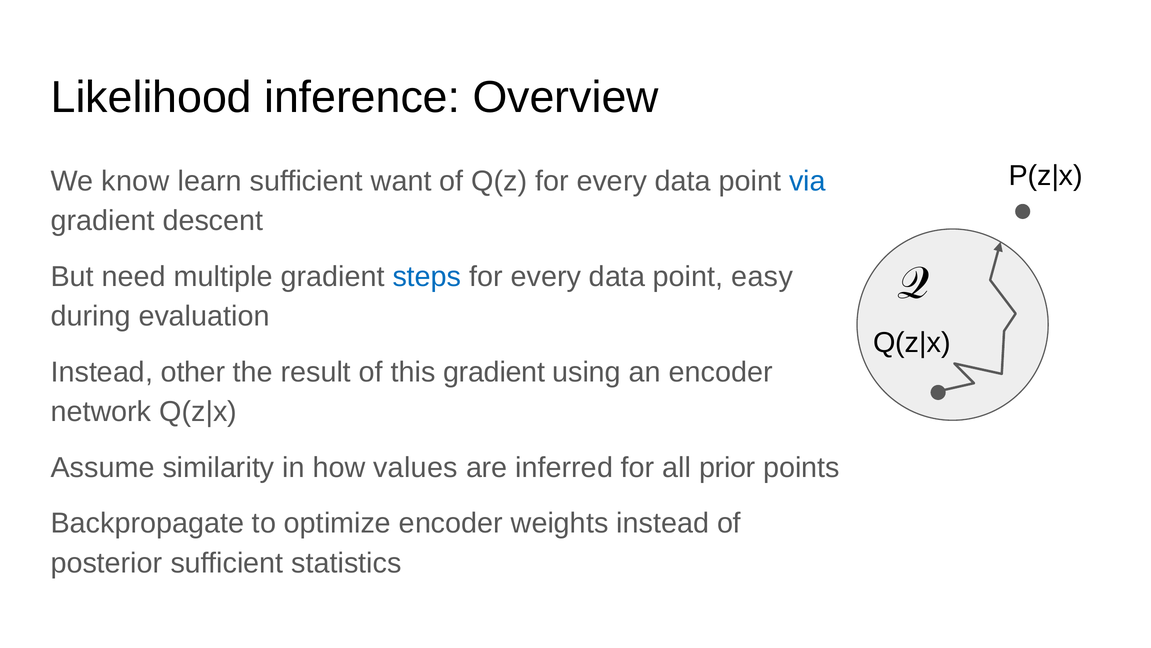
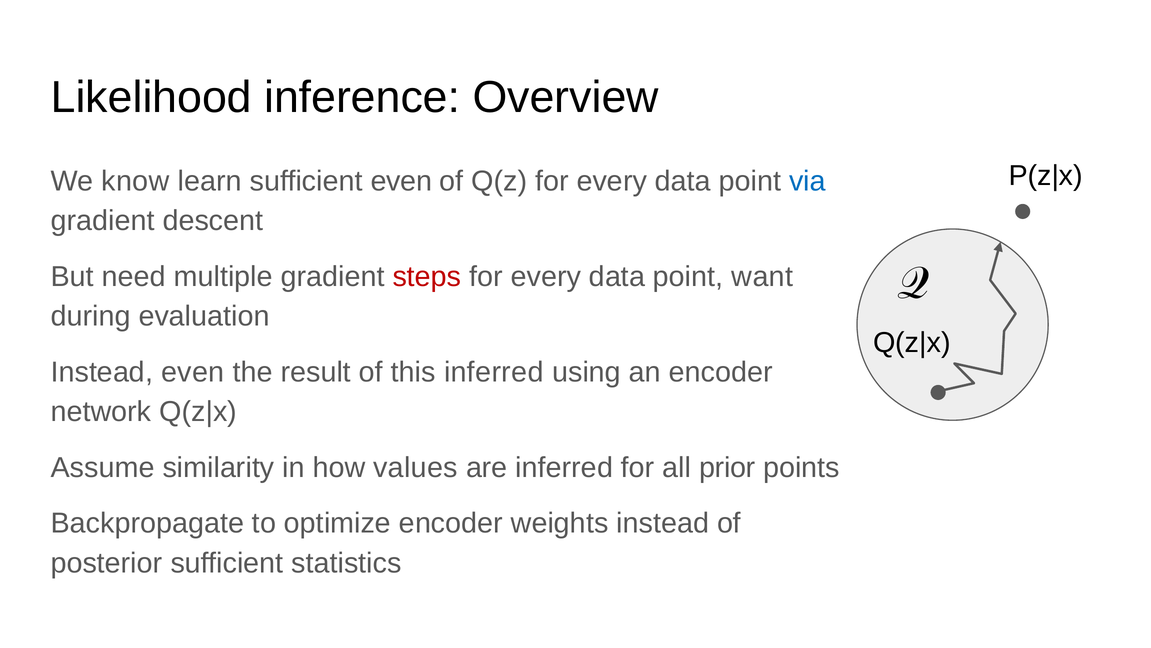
sufficient want: want -> even
steps colour: blue -> red
easy: easy -> want
Instead other: other -> even
this gradient: gradient -> inferred
